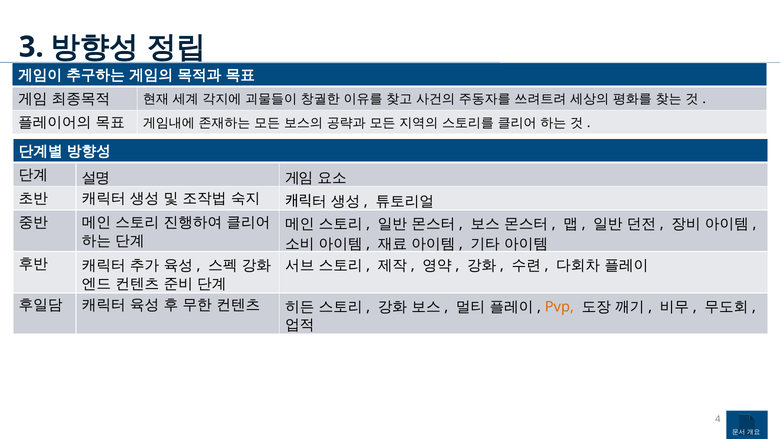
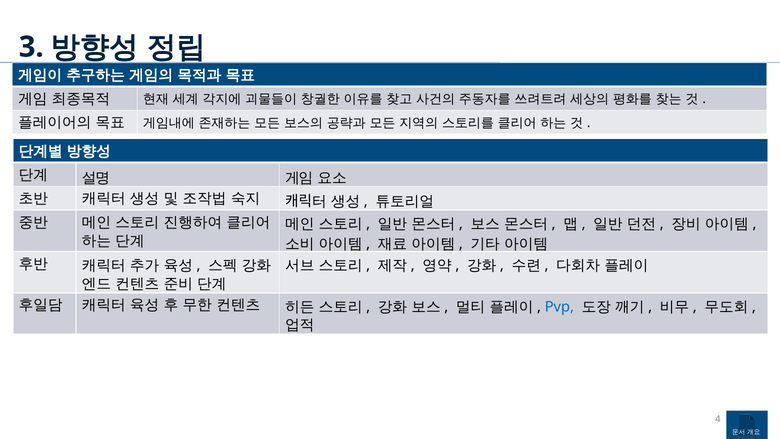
Pvp colour: orange -> blue
